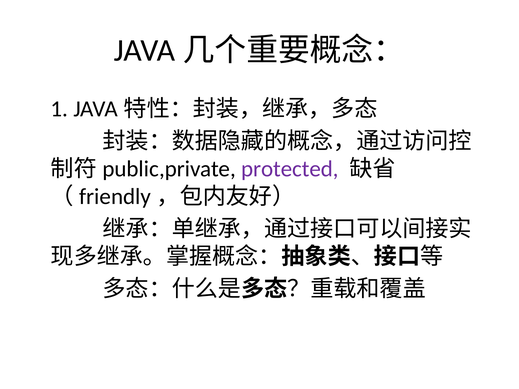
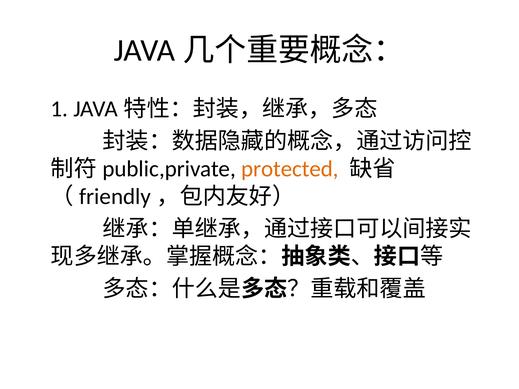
protected colour: purple -> orange
